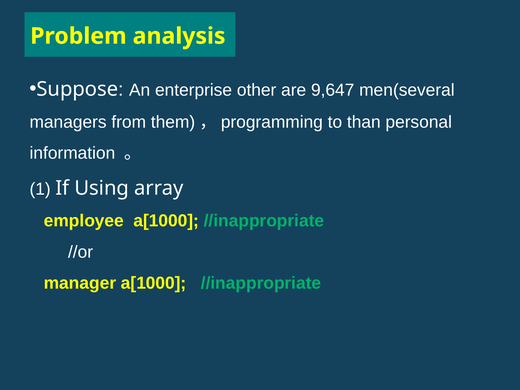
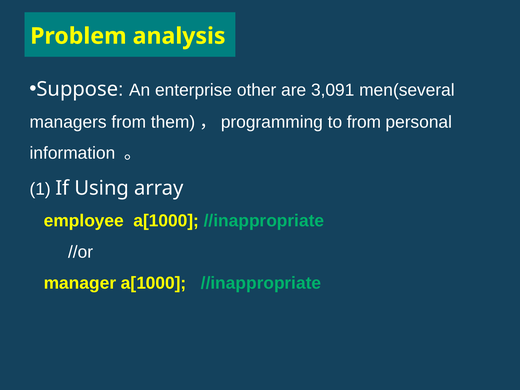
9,647: 9,647 -> 3,091
to than: than -> from
